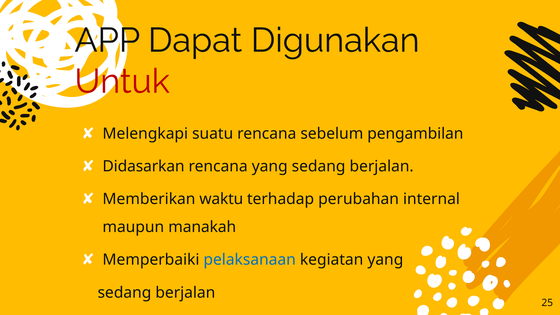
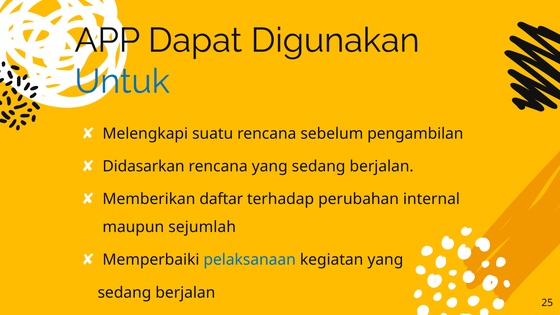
Untuk colour: red -> blue
waktu: waktu -> daftar
manakah: manakah -> sejumlah
